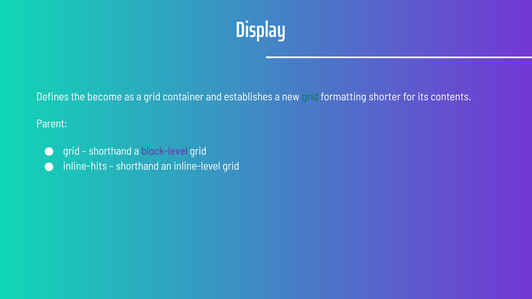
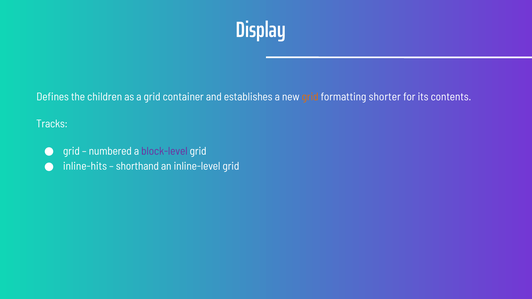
become: become -> children
grid at (310, 97) colour: green -> orange
Parent: Parent -> Tracks
shorthand at (110, 151): shorthand -> numbered
